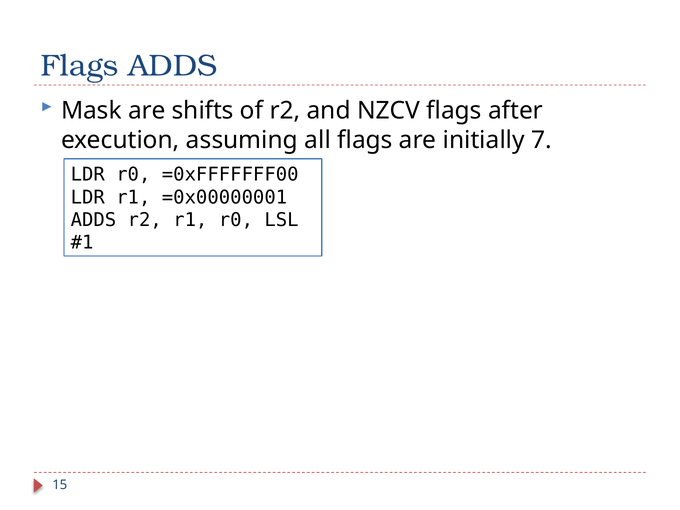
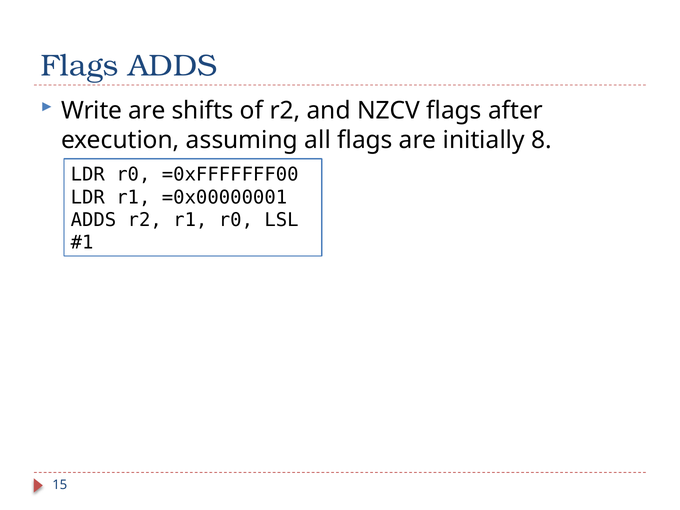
Mask: Mask -> Write
7: 7 -> 8
